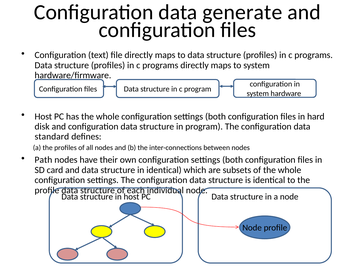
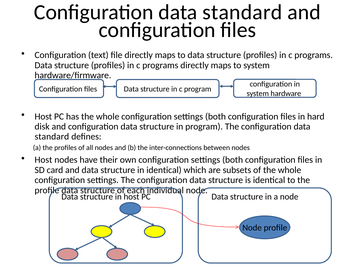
generate at (242, 12): generate -> standard
Path at (43, 160): Path -> Host
